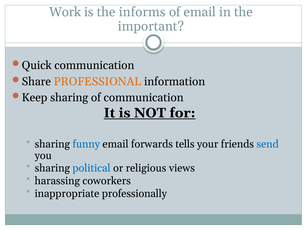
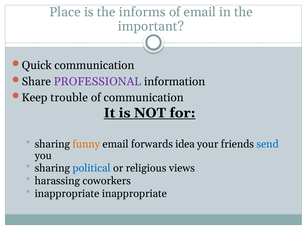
Work: Work -> Place
PROFESSIONAL colour: orange -> purple
Keep sharing: sharing -> trouble
funny colour: blue -> orange
tells: tells -> idea
inappropriate professionally: professionally -> inappropriate
